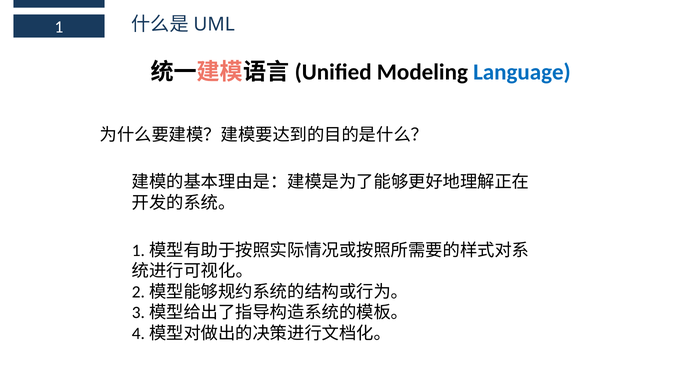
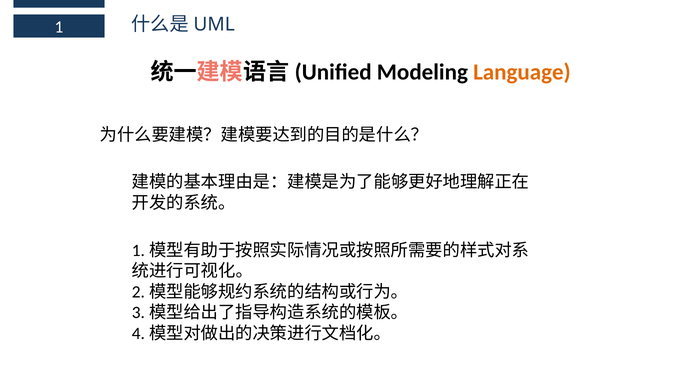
Language colour: blue -> orange
